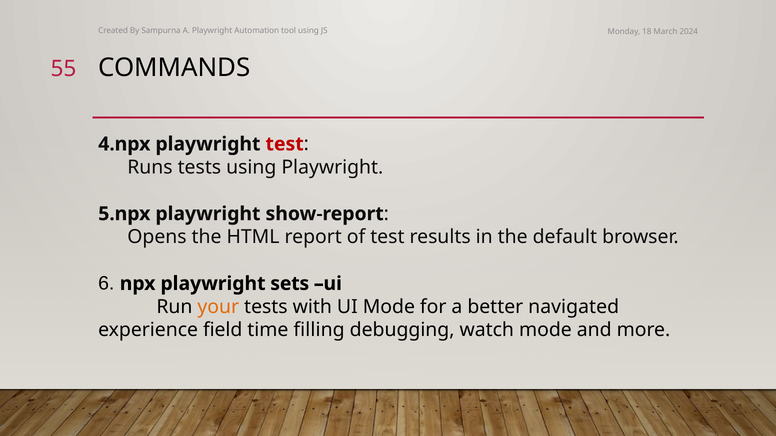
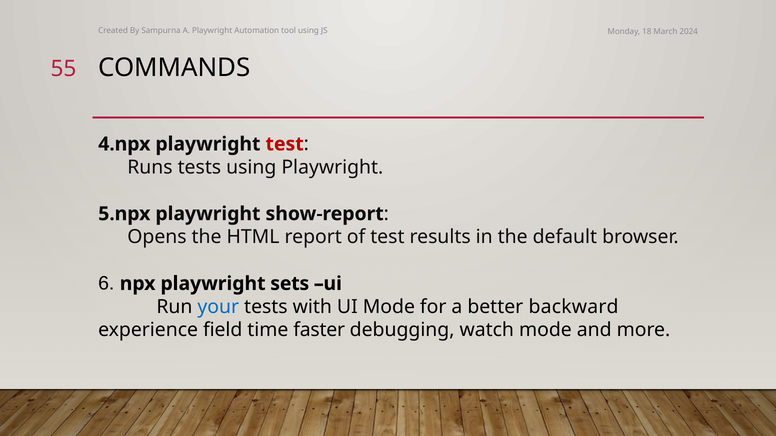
your colour: orange -> blue
navigated: navigated -> backward
filling: filling -> faster
